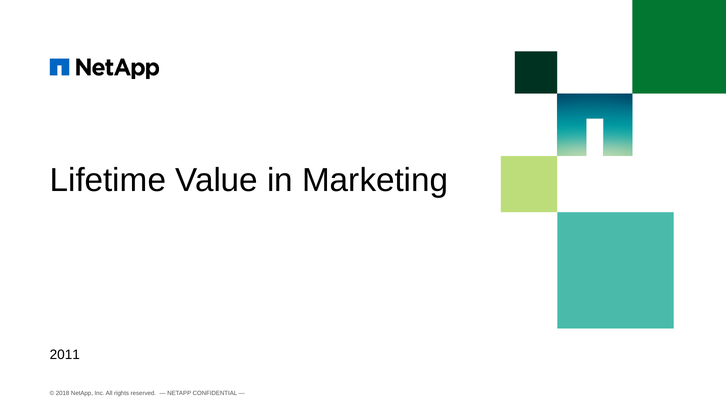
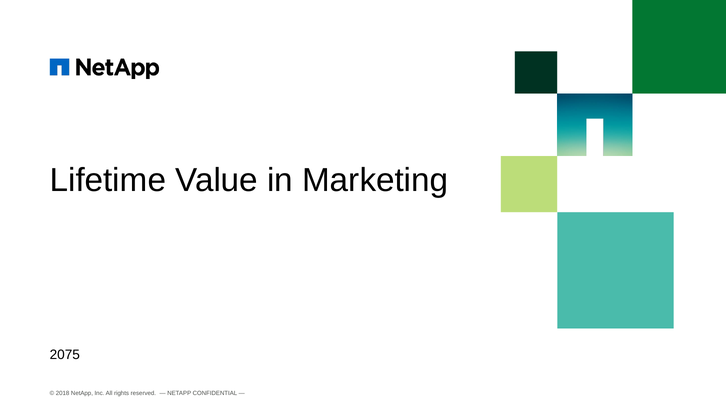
2011: 2011 -> 2075
